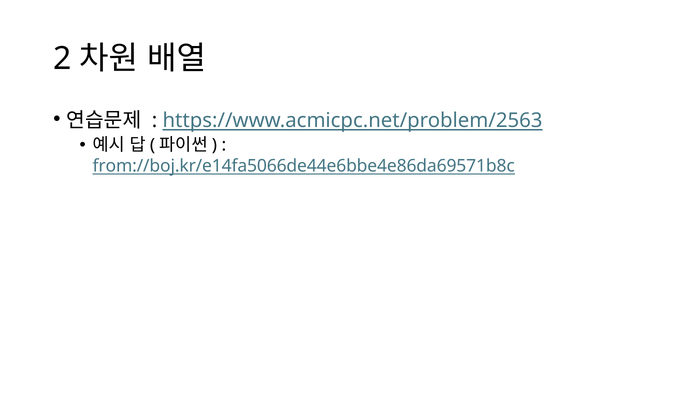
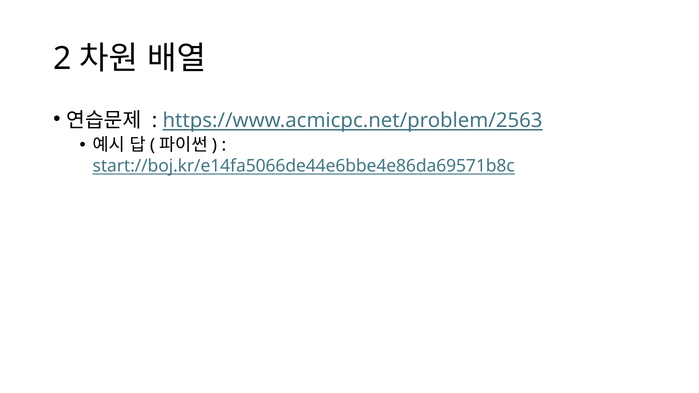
from://boj.kr/e14fa5066de44e6bbe4e86da69571b8c: from://boj.kr/e14fa5066de44e6bbe4e86da69571b8c -> start://boj.kr/e14fa5066de44e6bbe4e86da69571b8c
